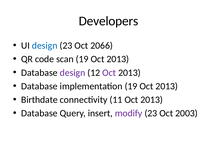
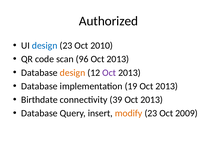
Developers: Developers -> Authorized
2066: 2066 -> 2010
scan 19: 19 -> 96
design at (73, 73) colour: purple -> orange
11: 11 -> 39
modify colour: purple -> orange
2003: 2003 -> 2009
